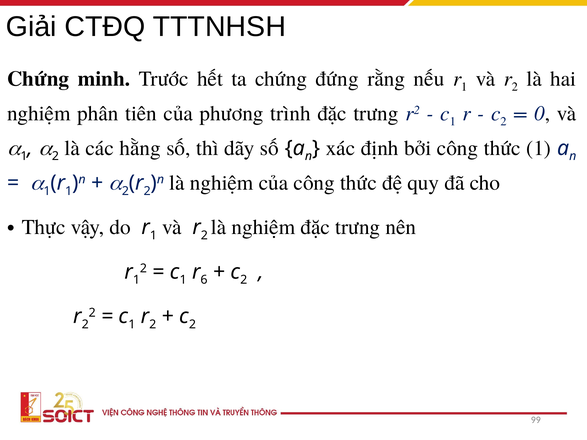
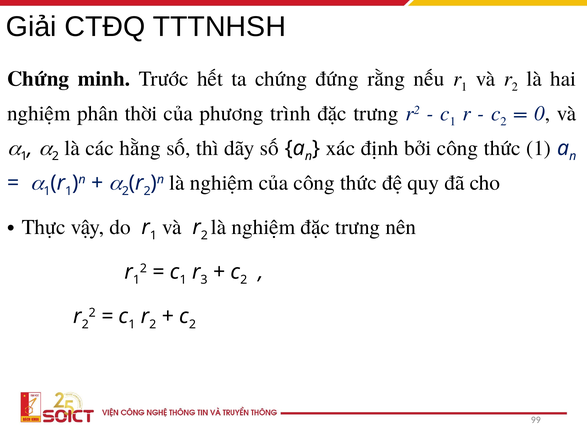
tiên: tiên -> thời
6: 6 -> 3
